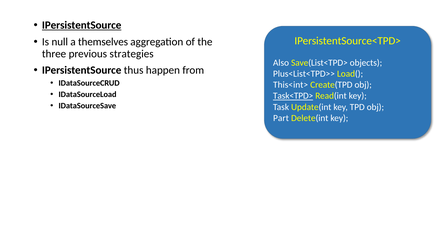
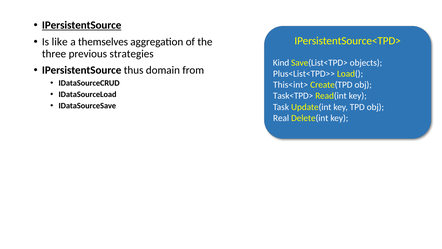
null: null -> like
Also: Also -> Kind
happen: happen -> domain
Task<TPD> underline: present -> none
Part: Part -> Real
